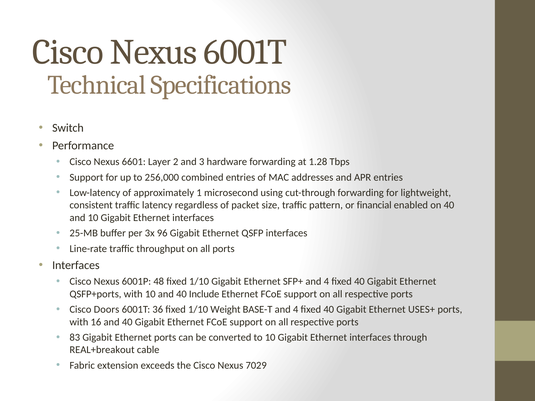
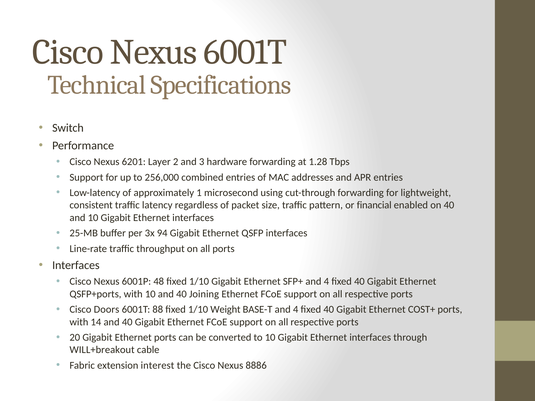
6601: 6601 -> 6201
96: 96 -> 94
Include: Include -> Joining
36: 36 -> 88
USES+: USES+ -> COST+
16: 16 -> 14
83: 83 -> 20
REAL+breakout: REAL+breakout -> WILL+breakout
exceeds: exceeds -> interest
7029: 7029 -> 8886
